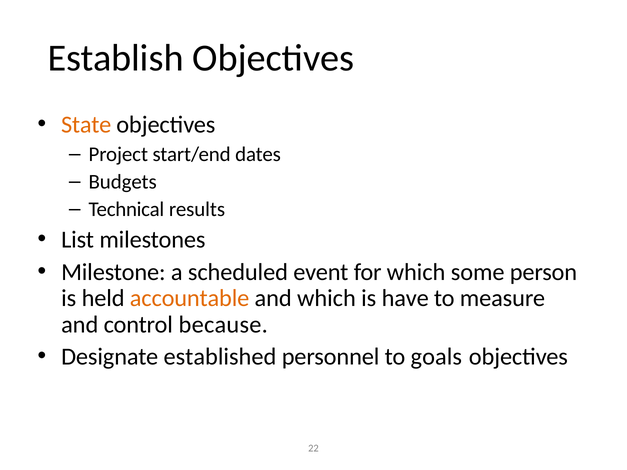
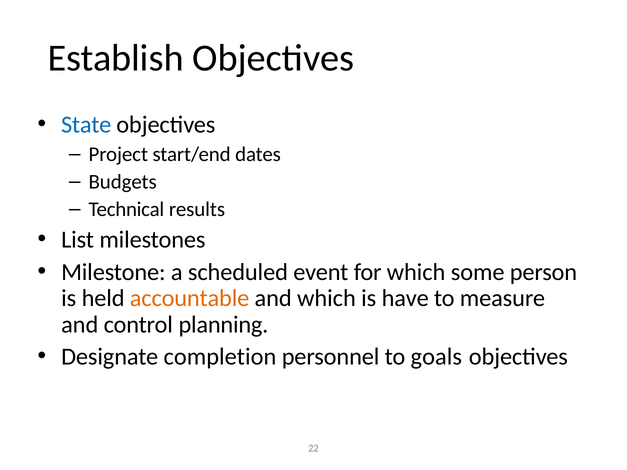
State colour: orange -> blue
because: because -> planning
established: established -> completion
